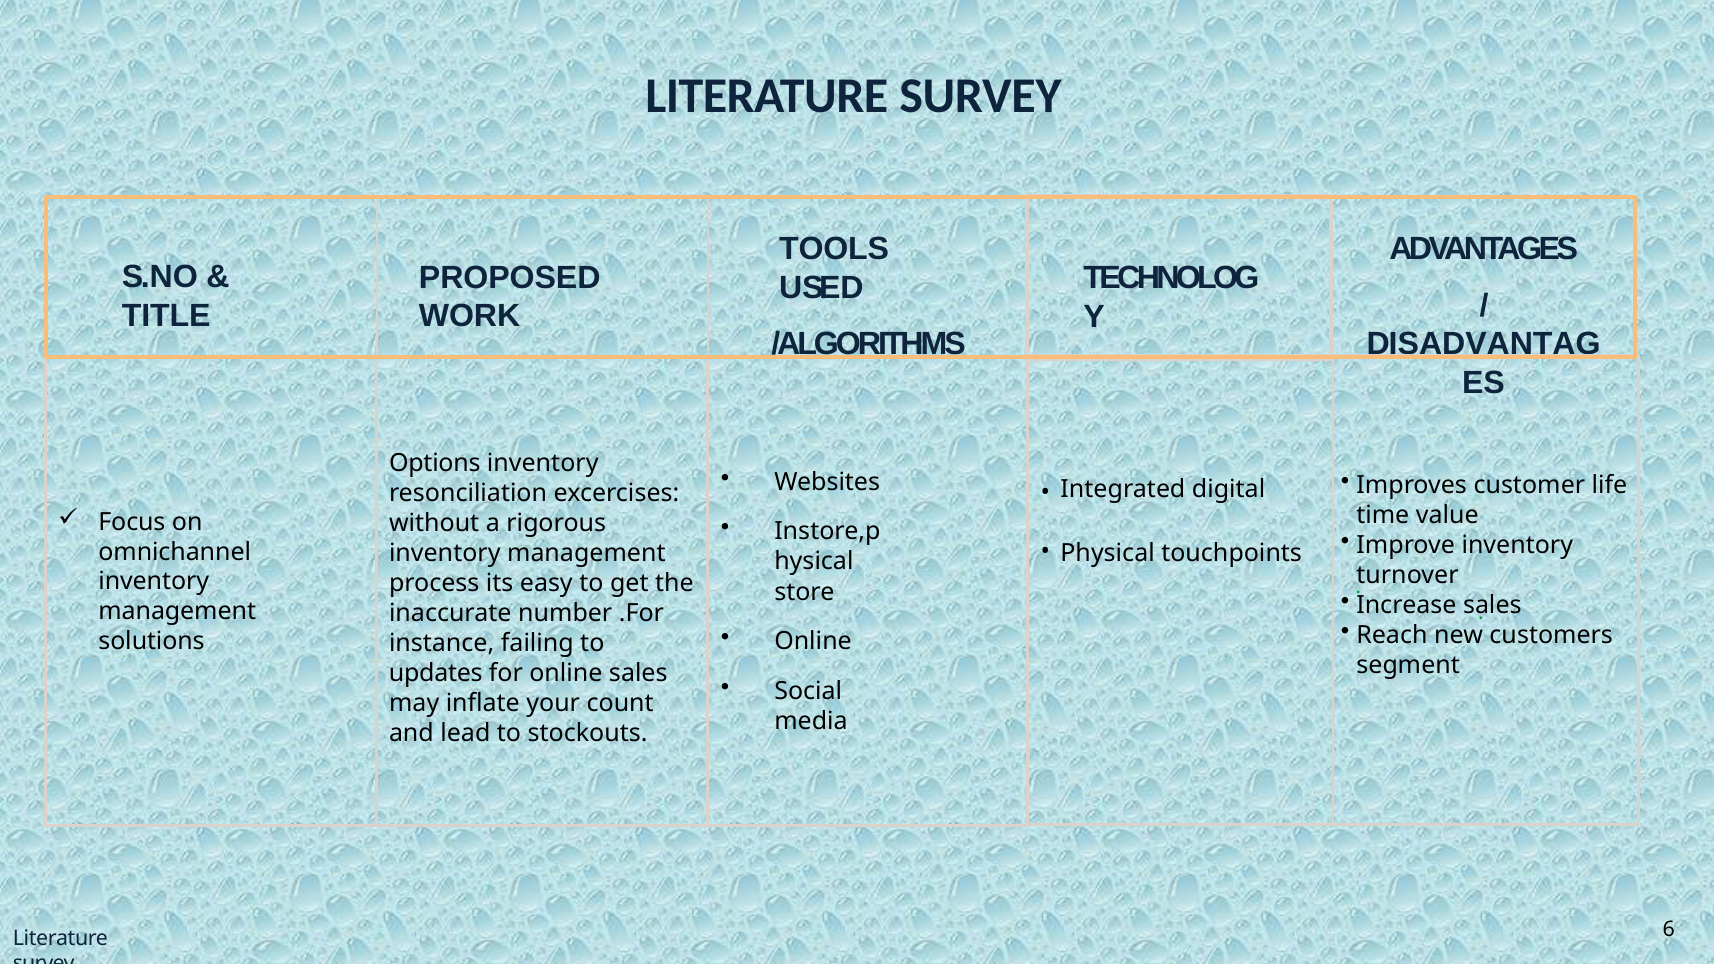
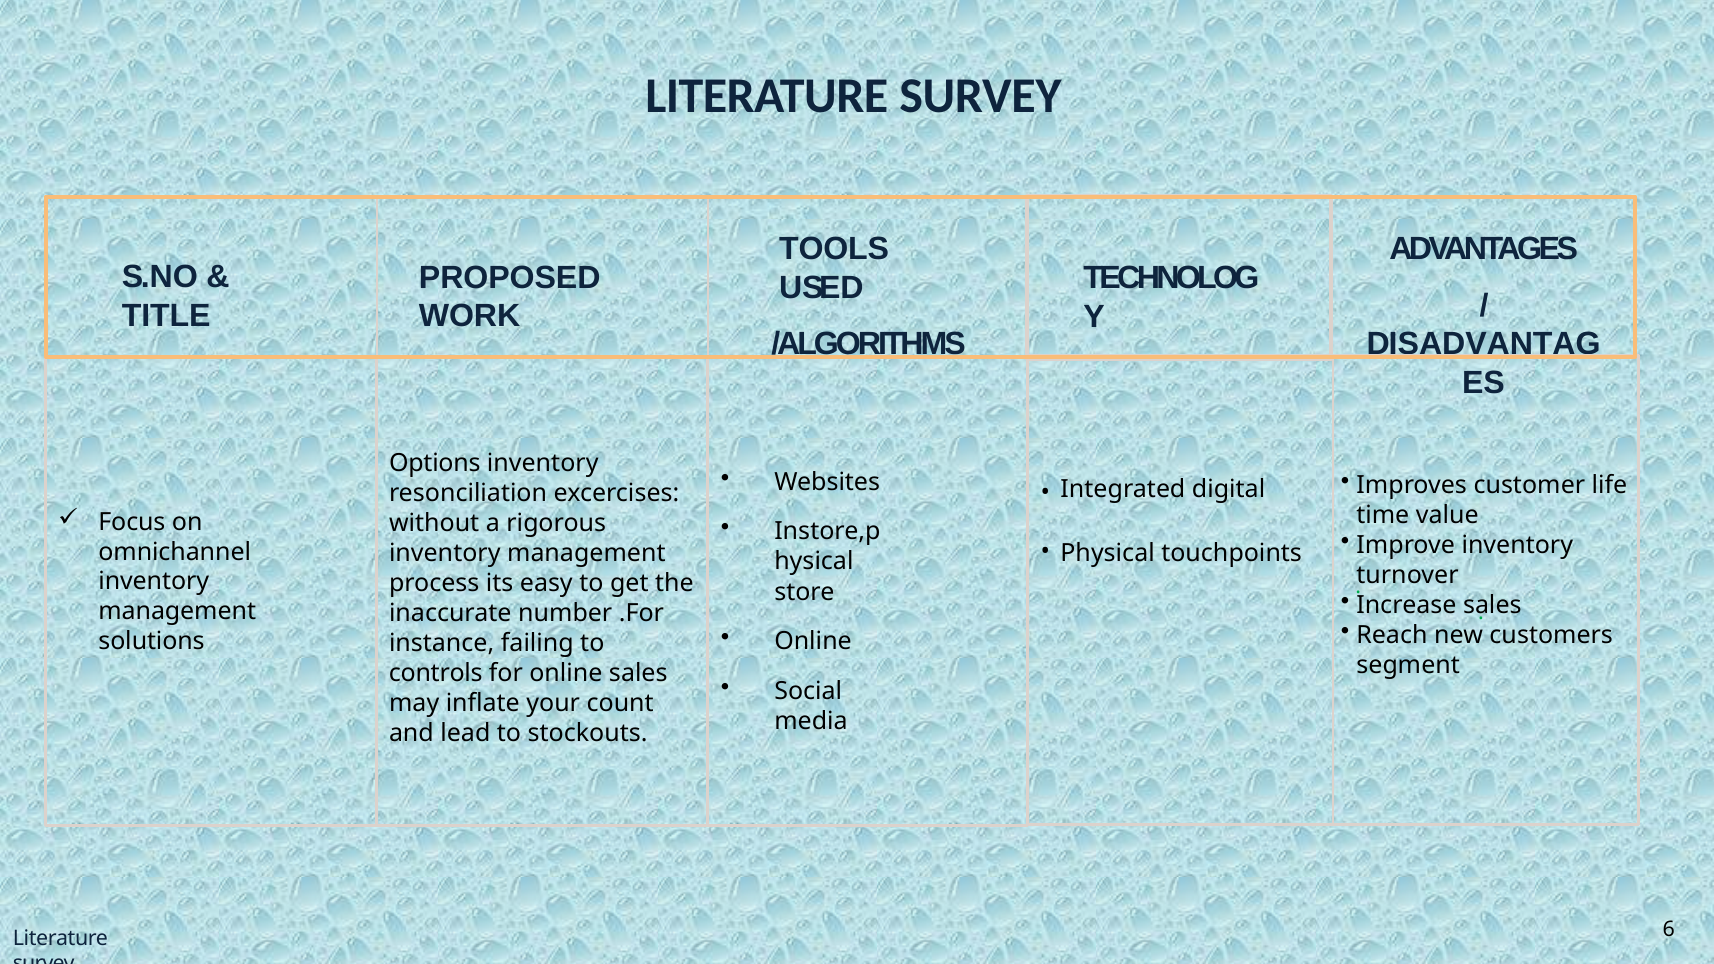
updates: updates -> controls
